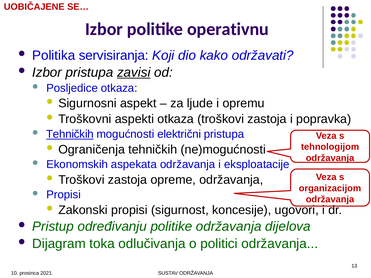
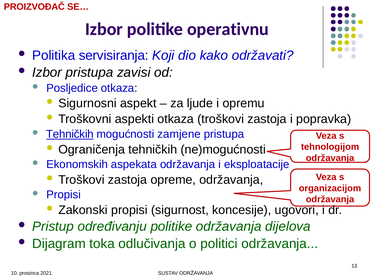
UOBIČAJENE: UOBIČAJENE -> PROIZVOĐAČ
zavisi underline: present -> none
električni: električni -> zamjene
